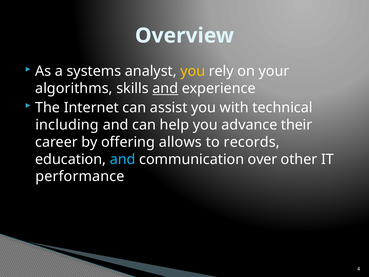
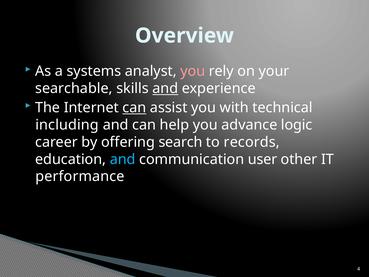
you at (193, 71) colour: yellow -> pink
algorithms: algorithms -> searchable
can at (134, 108) underline: none -> present
their: their -> logic
allows: allows -> search
over: over -> user
